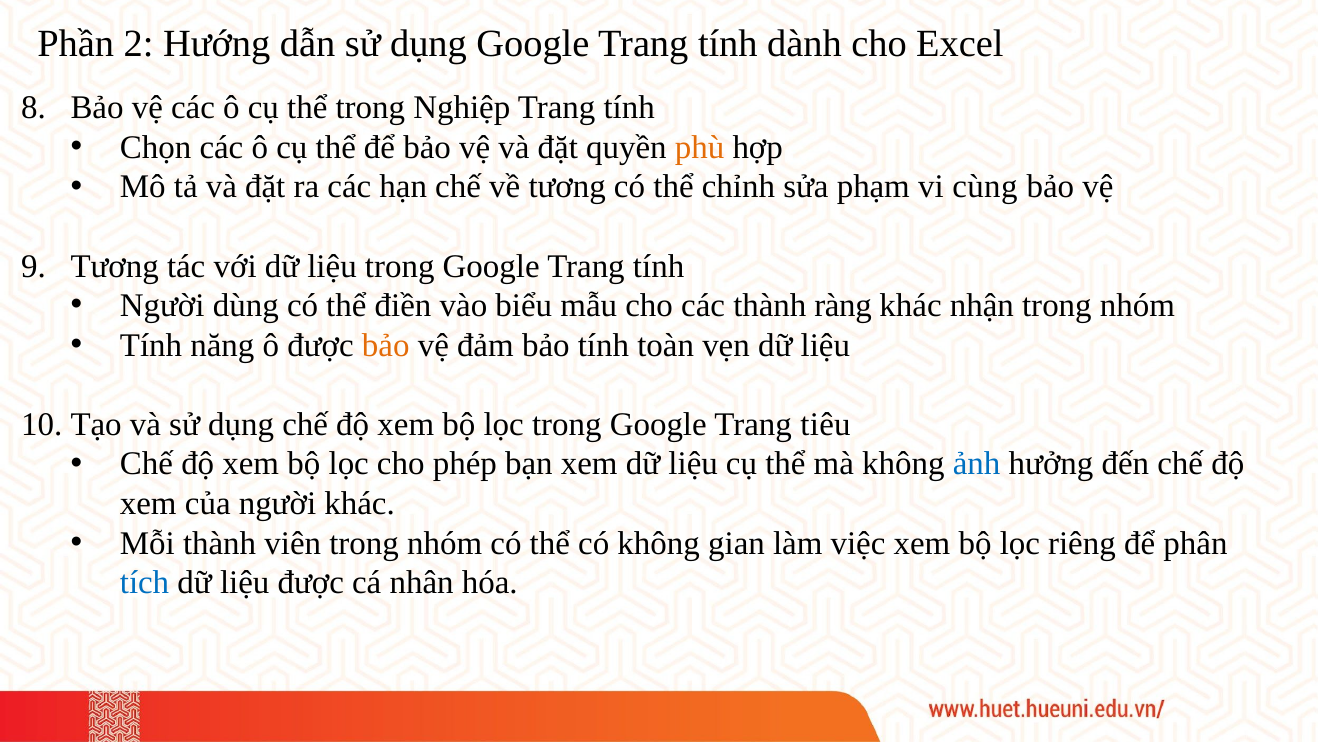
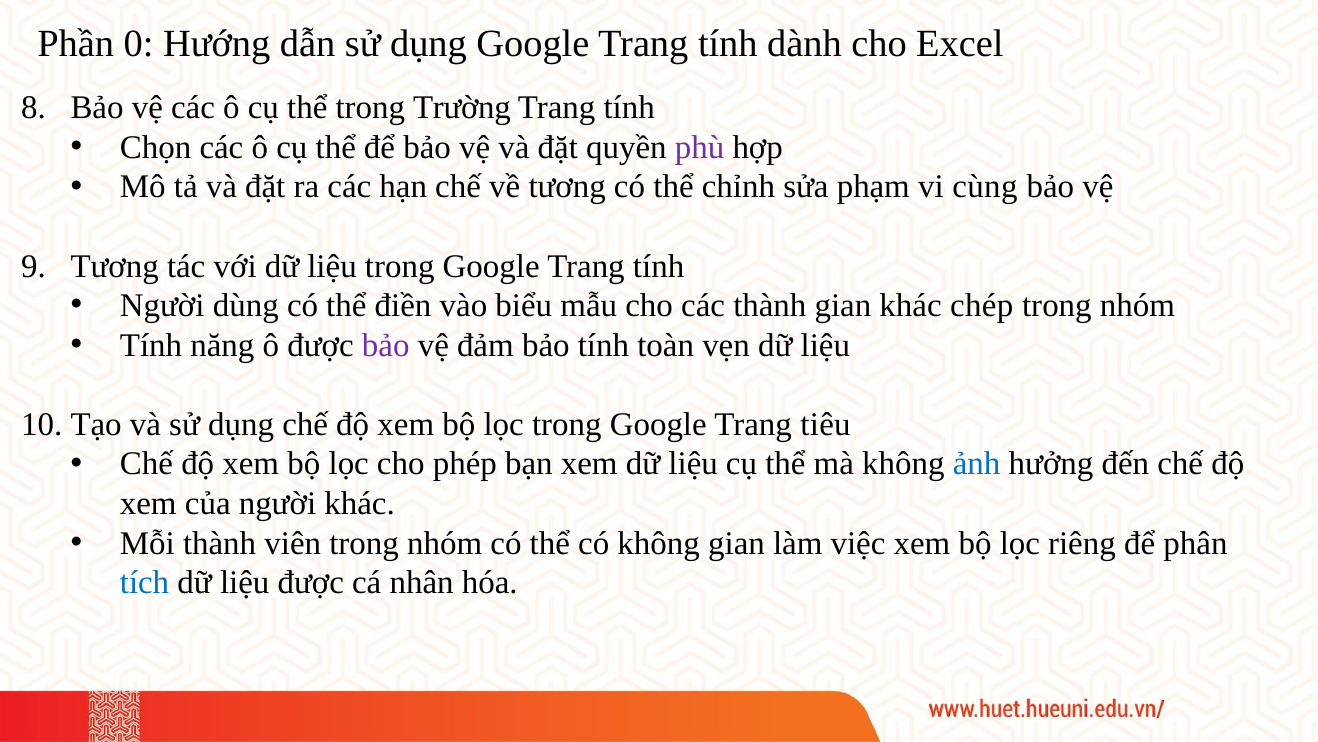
2: 2 -> 0
Nghiệp: Nghiệp -> Trường
phù colour: orange -> purple
thành ràng: ràng -> gian
nhận: nhận -> chép
bảo at (386, 345) colour: orange -> purple
